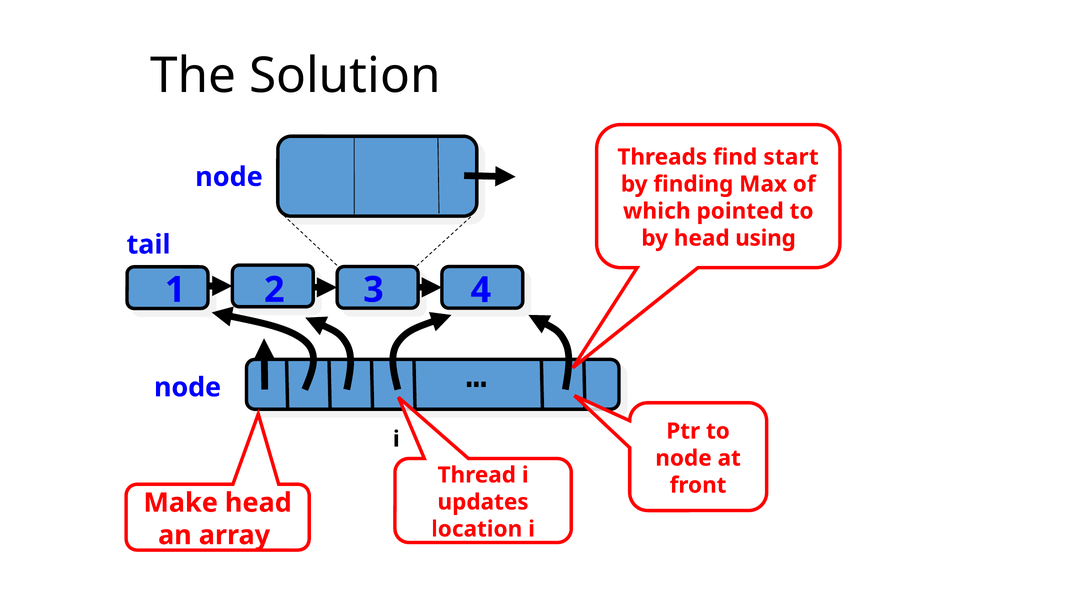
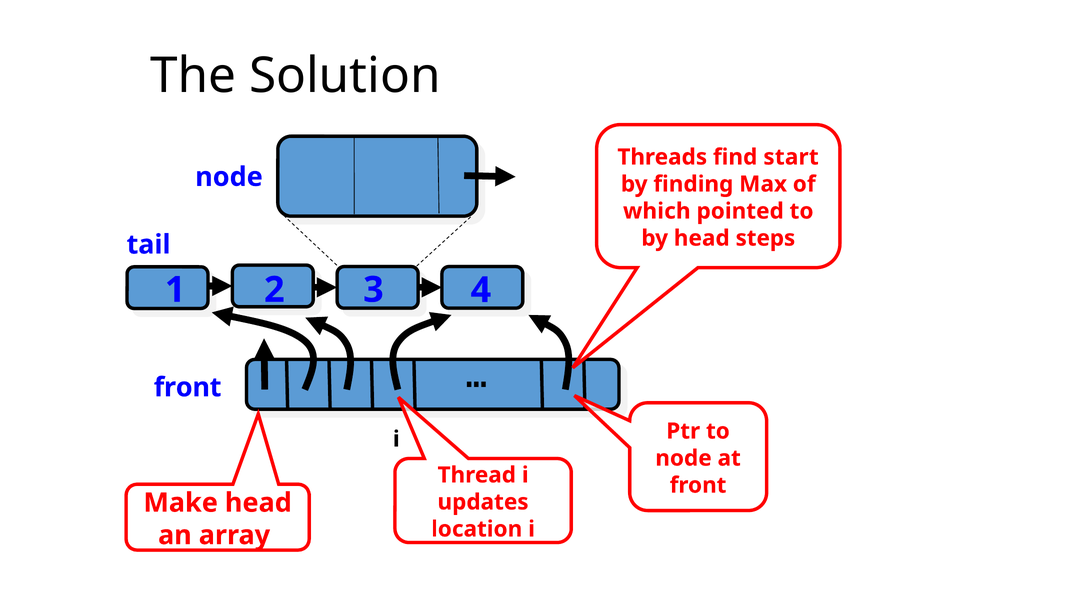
using: using -> steps
node at (188, 387): node -> front
